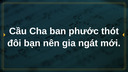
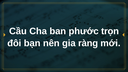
thót: thót -> trọn
ngát: ngát -> ràng
